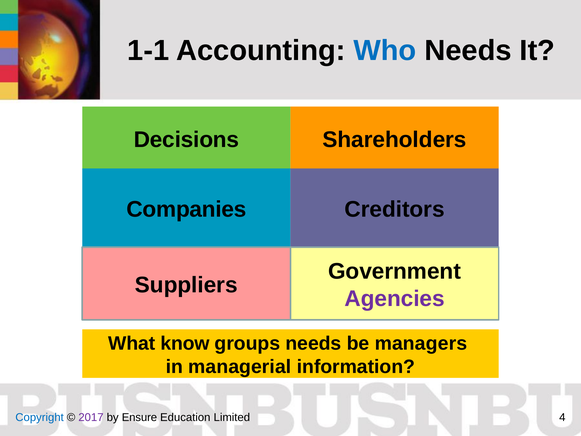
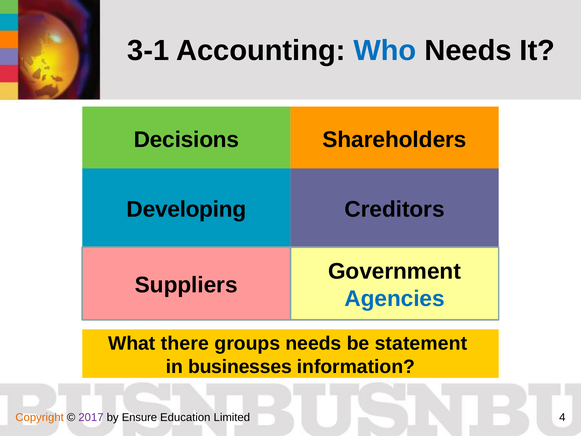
1-1: 1-1 -> 3-1
Companies: Companies -> Developing
Agencies colour: purple -> blue
know: know -> there
managers: managers -> statement
managerial: managerial -> businesses
Copyright colour: blue -> orange
